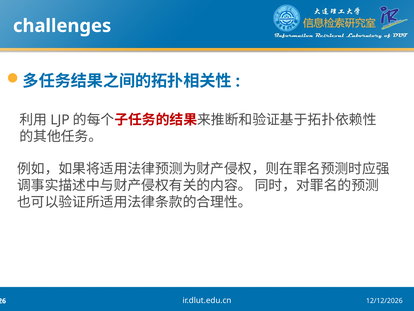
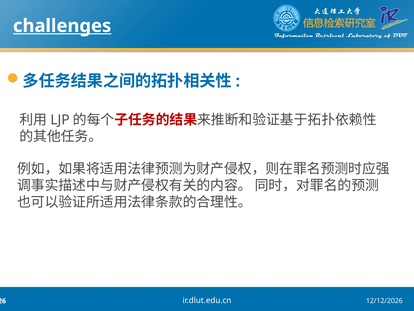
challenges underline: none -> present
